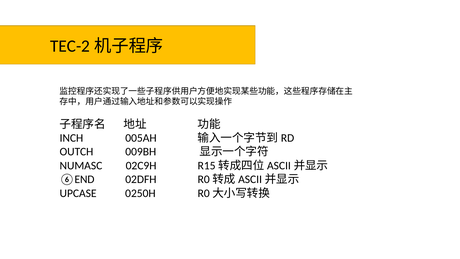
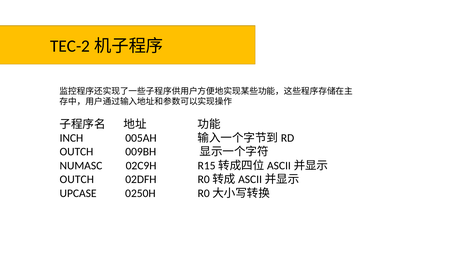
⑥END at (77, 179): ⑥END -> OUTCH
